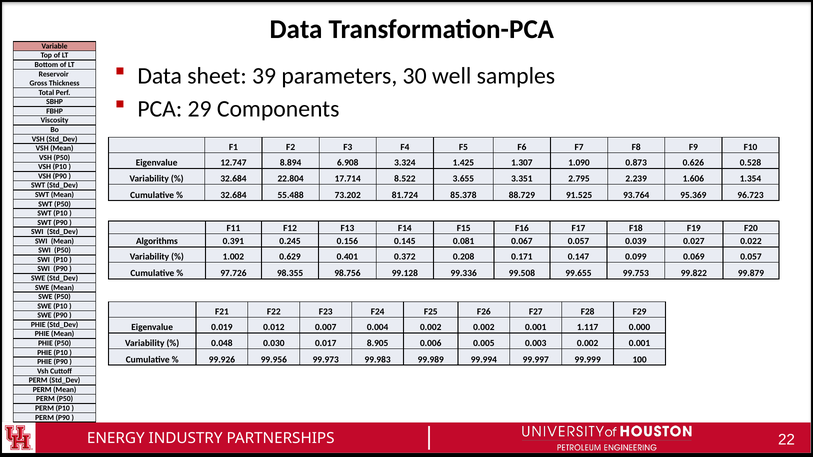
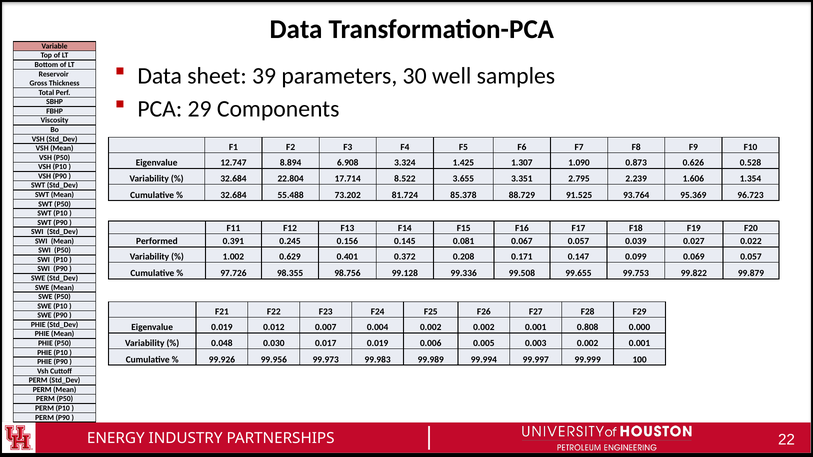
Algorithms: Algorithms -> Performed
1.117: 1.117 -> 0.808
0.017 8.905: 8.905 -> 0.019
